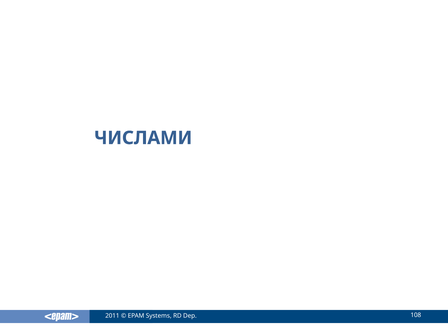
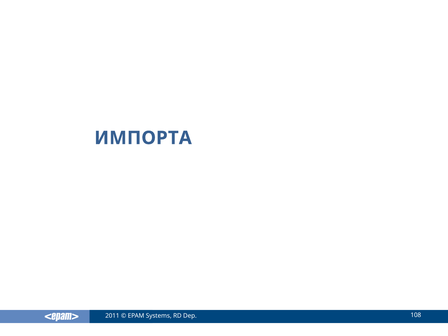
ЧИСЛАМИ: ЧИСЛАМИ -> ИМПОРТА
